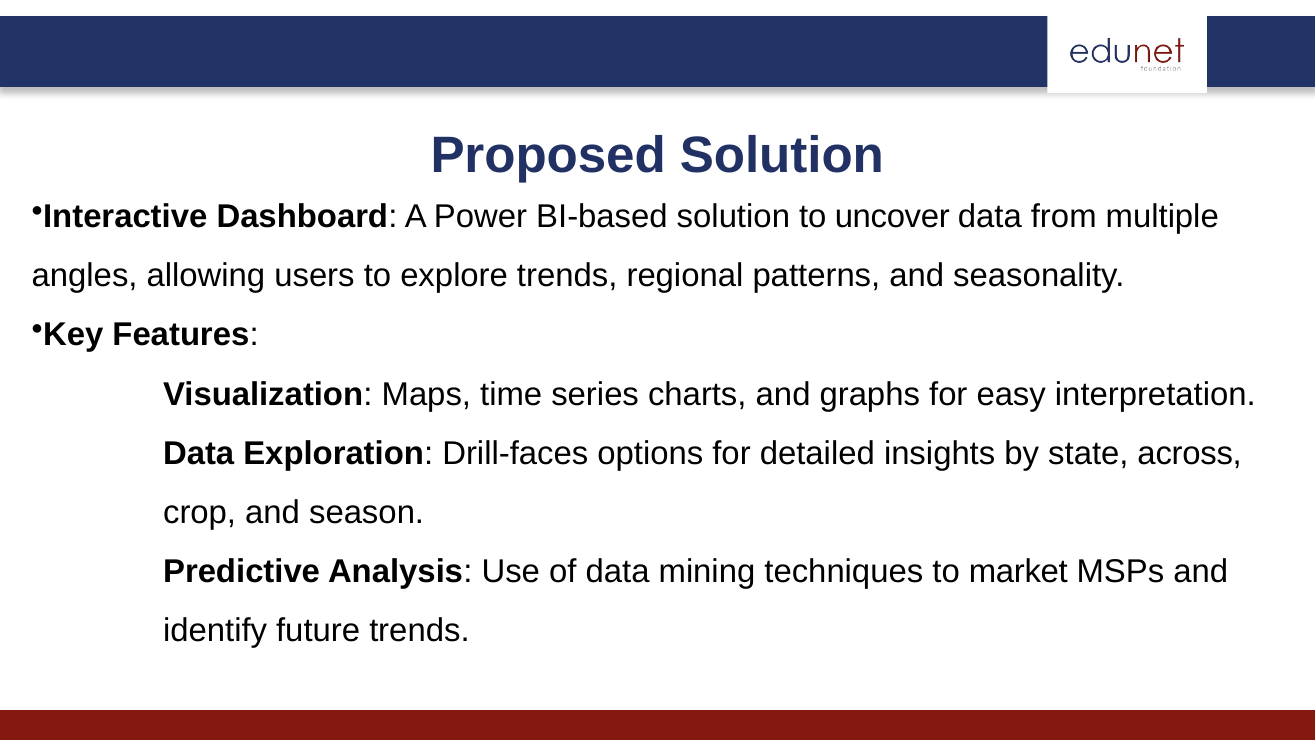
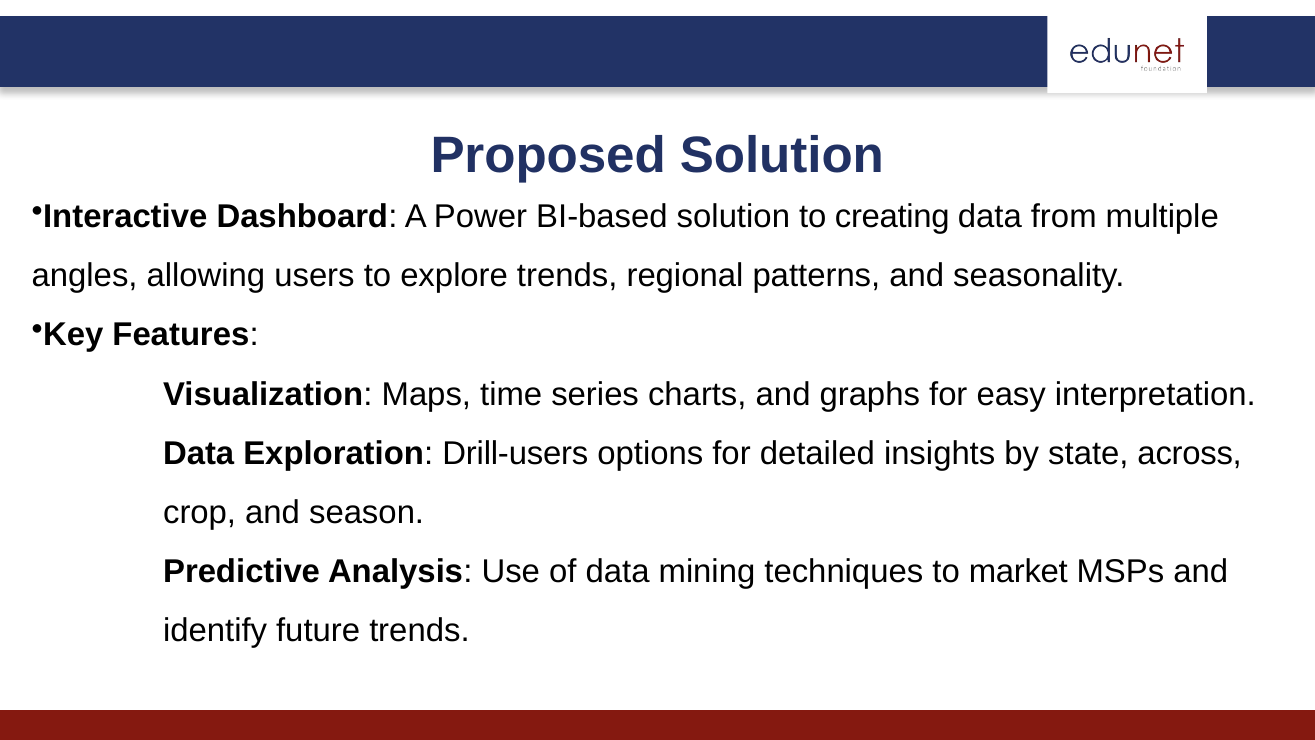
uncover: uncover -> creating
Drill-faces: Drill-faces -> Drill-users
